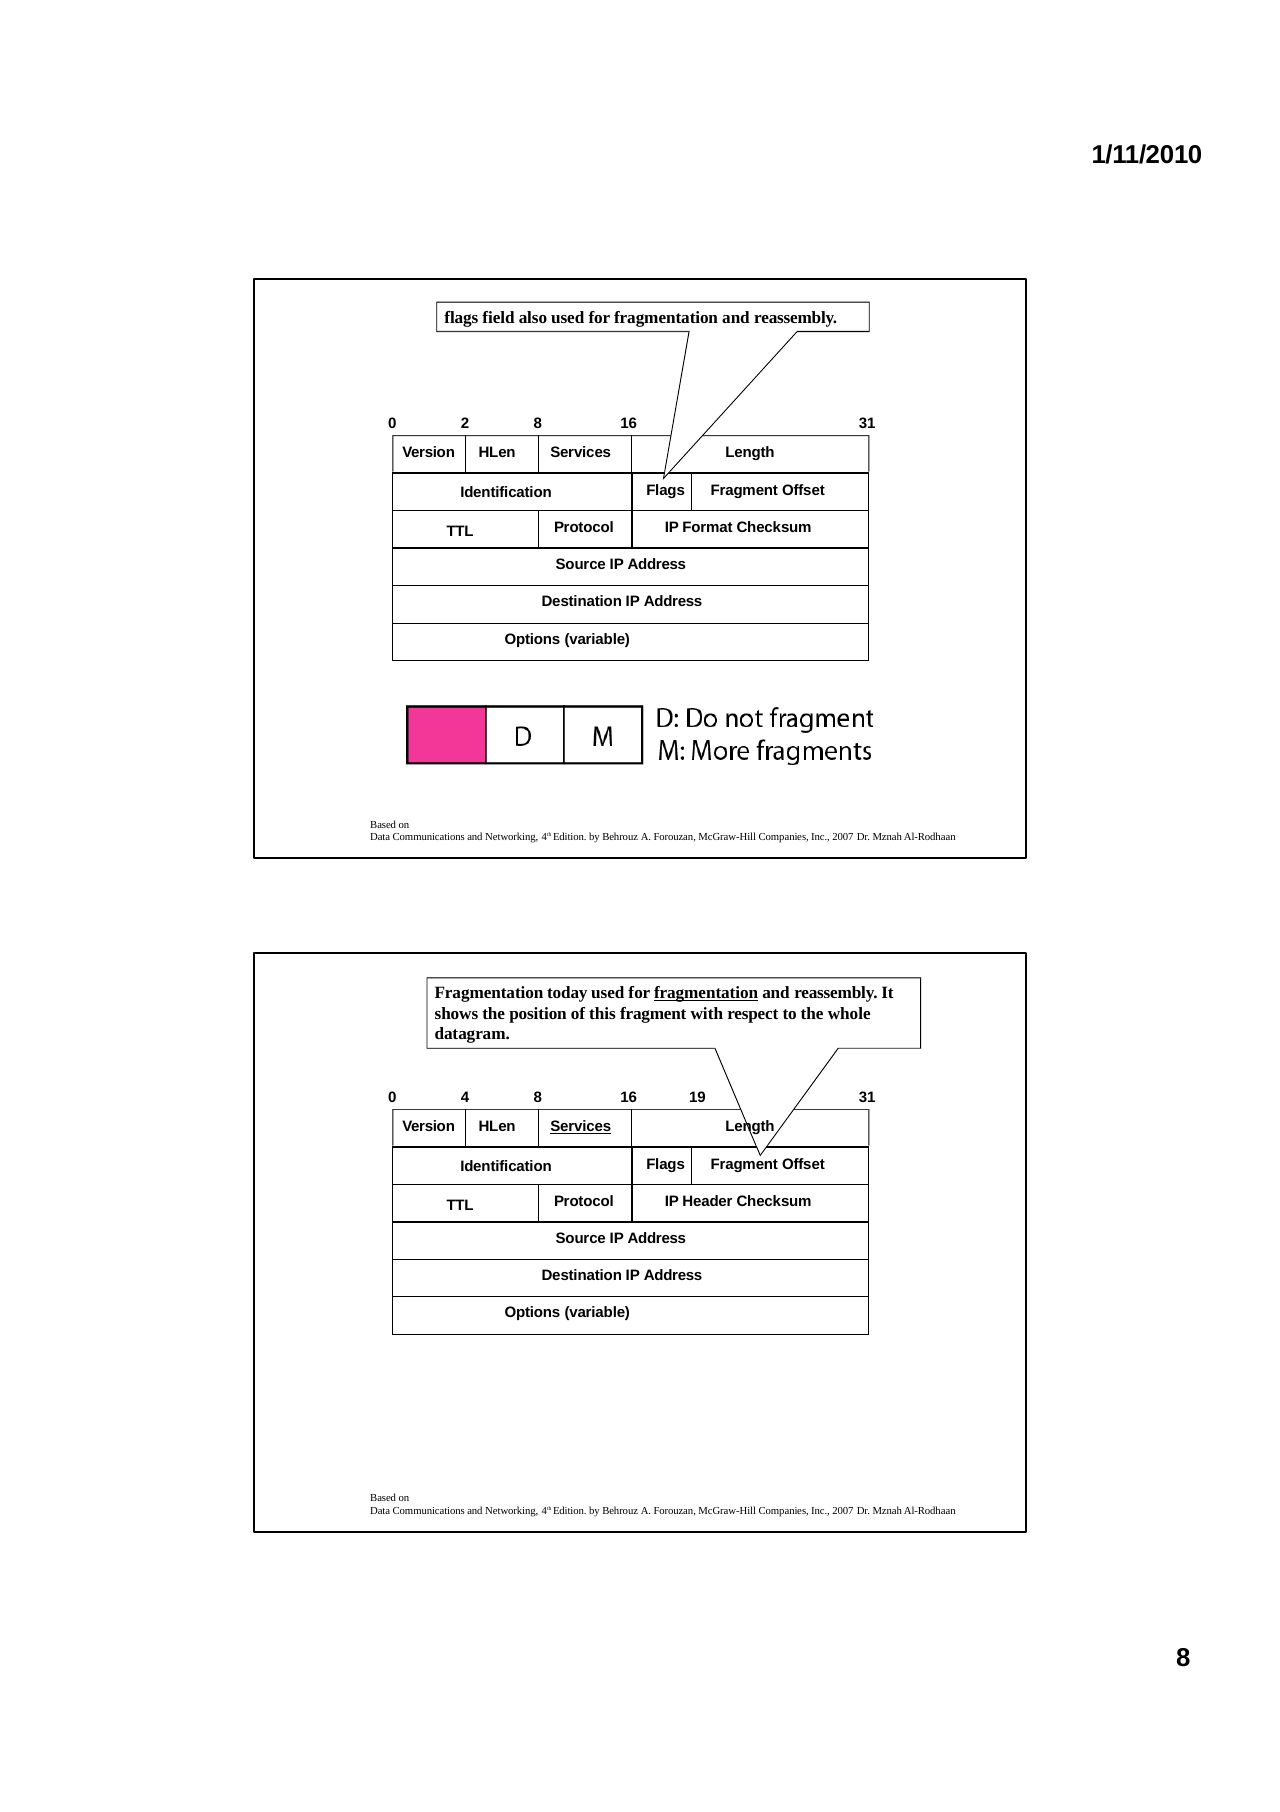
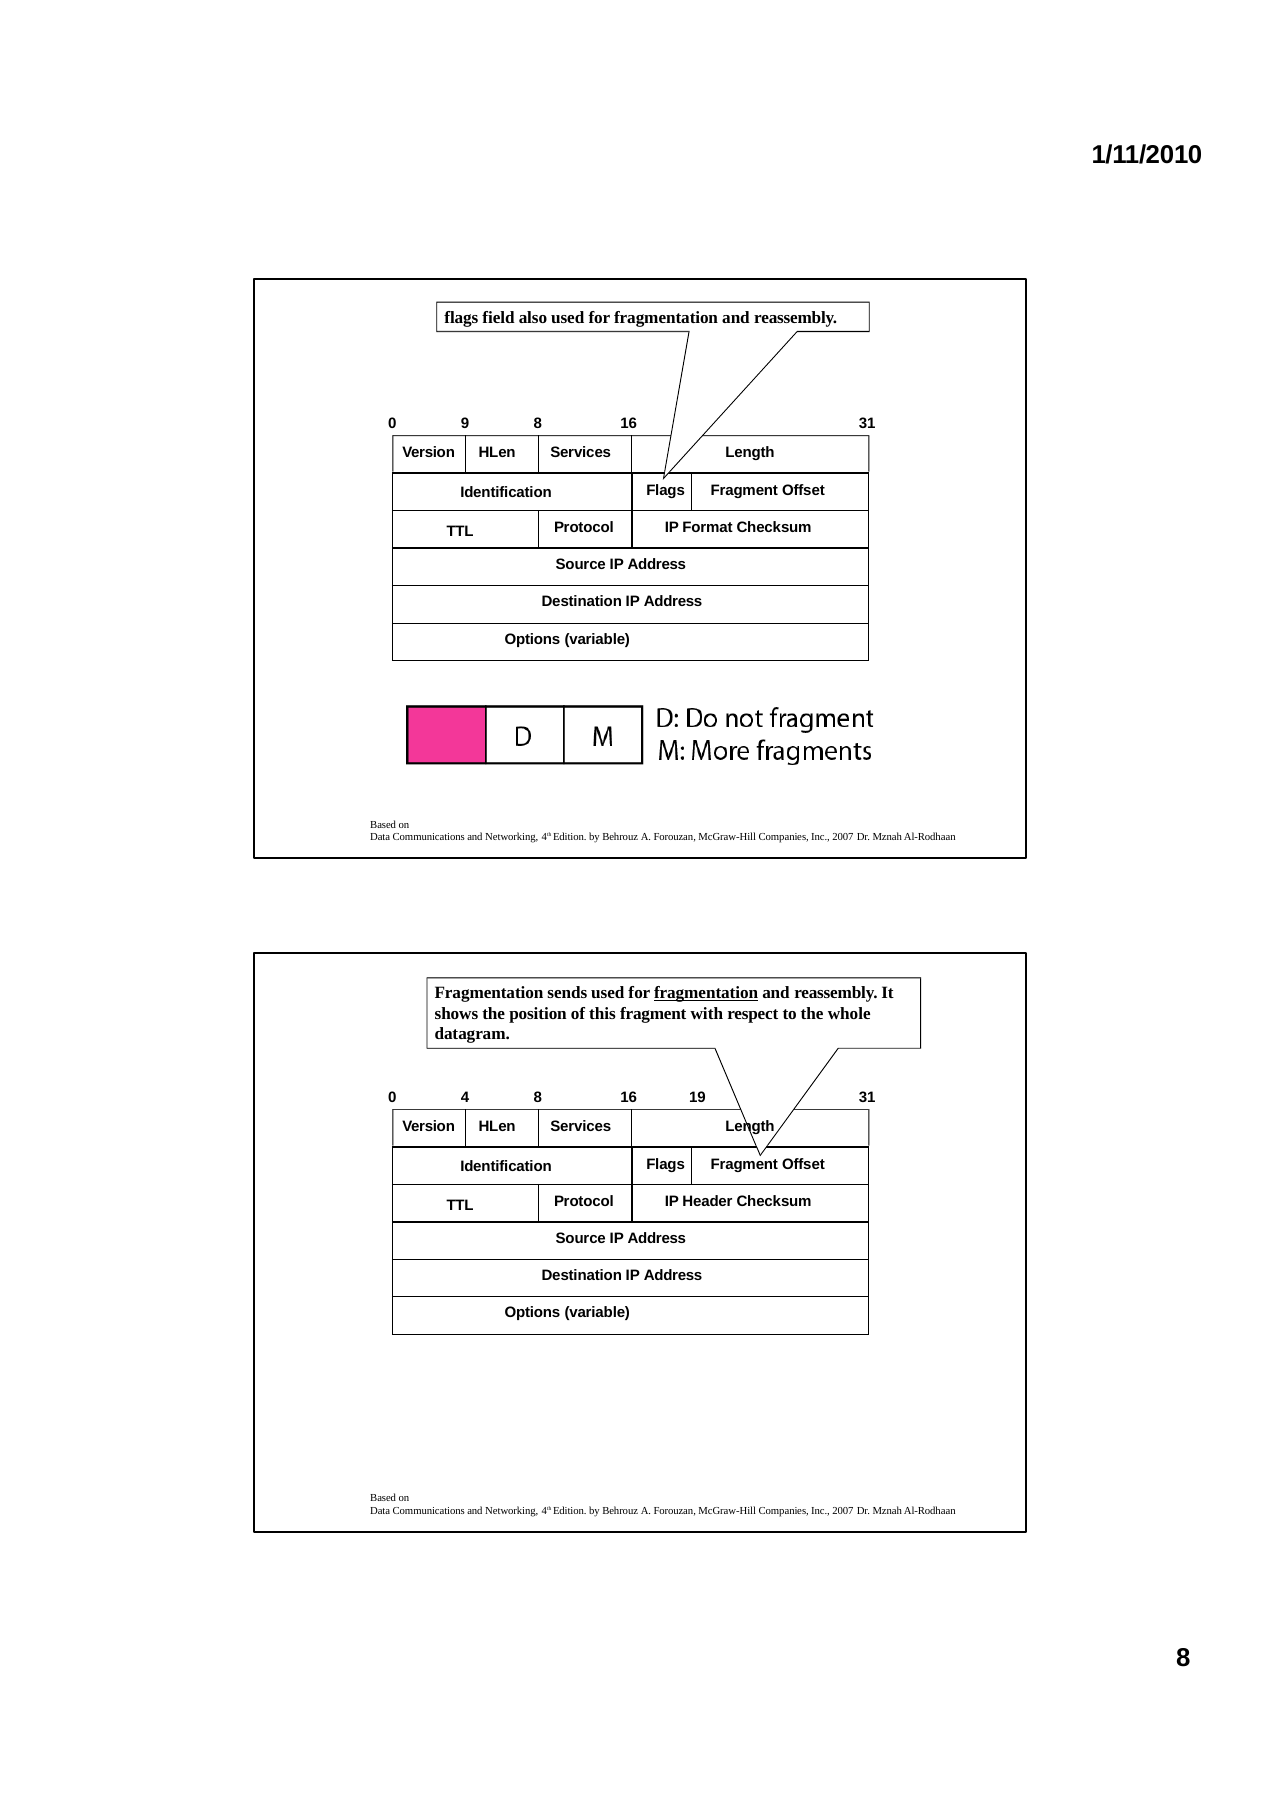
2: 2 -> 9
today: today -> sends
Services at (581, 1126) underline: present -> none
